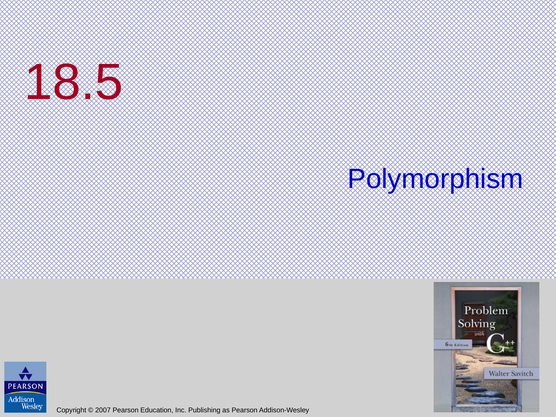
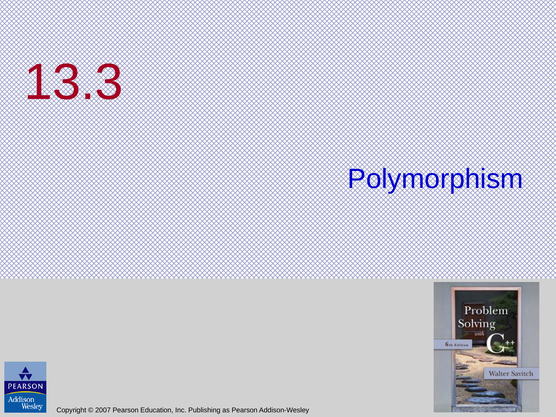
18.5: 18.5 -> 13.3
